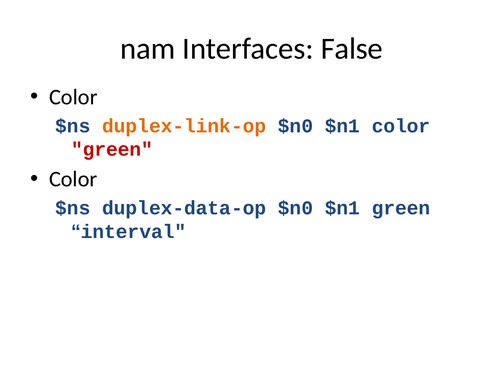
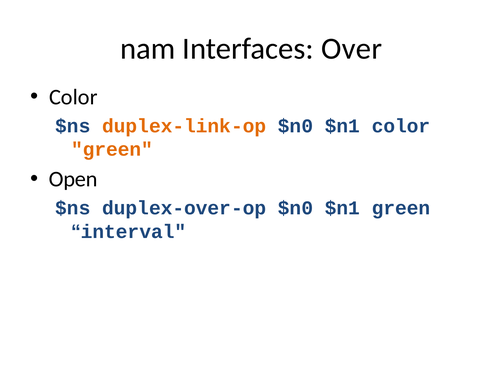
False: False -> Over
green at (112, 150) colour: red -> orange
Color at (73, 179): Color -> Open
duplex-data-op: duplex-data-op -> duplex-over-op
